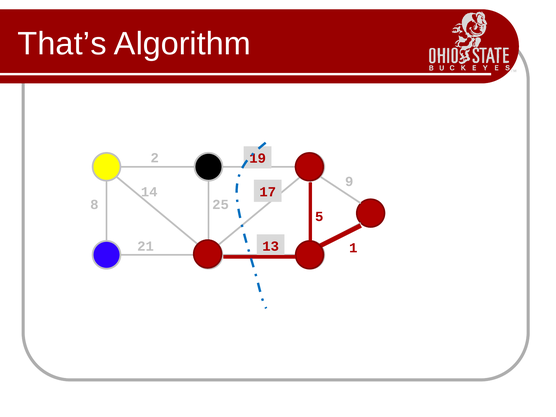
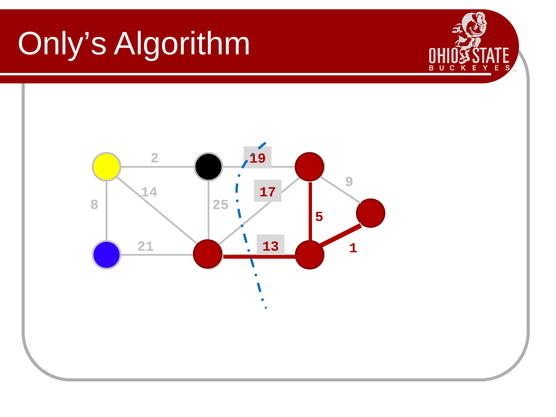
That’s: That’s -> Only’s
